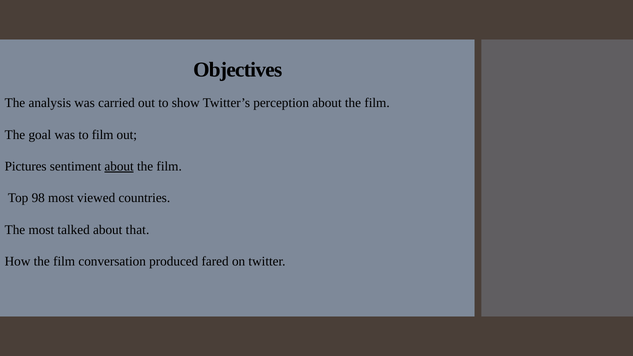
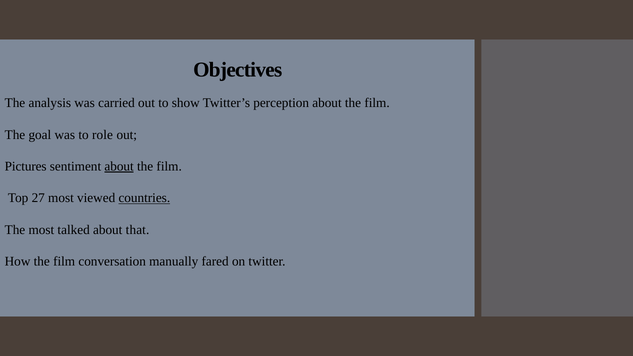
to film: film -> role
98: 98 -> 27
countries underline: none -> present
produced: produced -> manually
